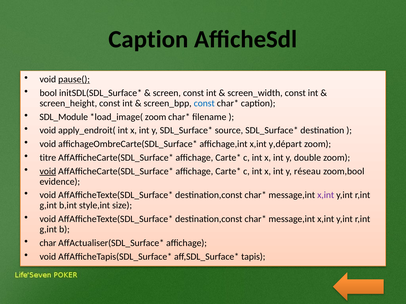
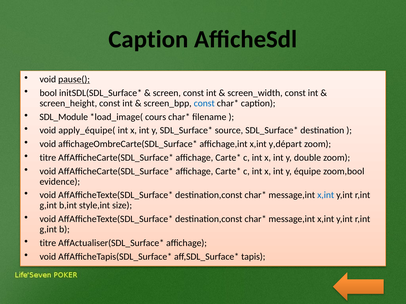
zoom at (156, 117): zoom -> cours
apply_endroit(: apply_endroit( -> apply_équipe(
void at (48, 171) underline: present -> none
réseau: réseau -> équipe
x,int at (326, 195) colour: purple -> blue
char at (48, 243): char -> titre
